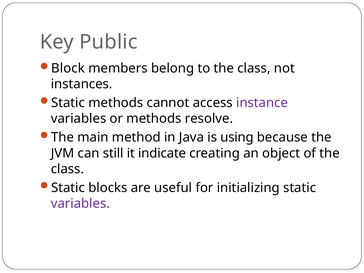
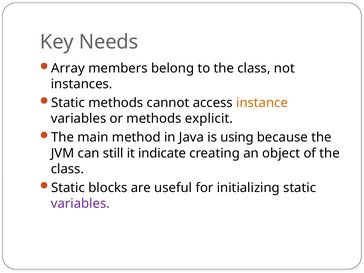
Public: Public -> Needs
Block: Block -> Array
instance colour: purple -> orange
resolve: resolve -> explicit
